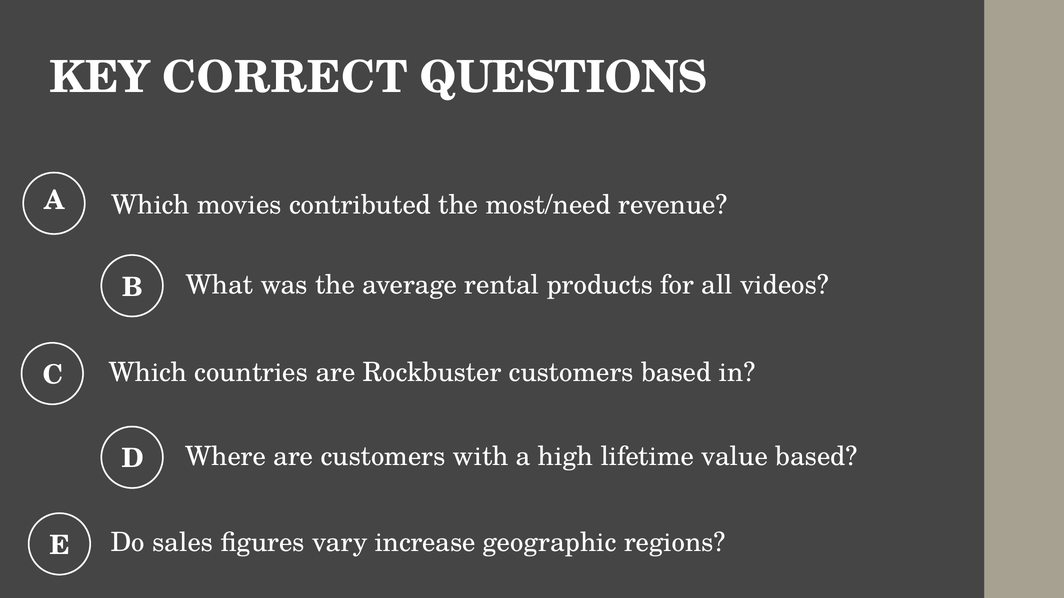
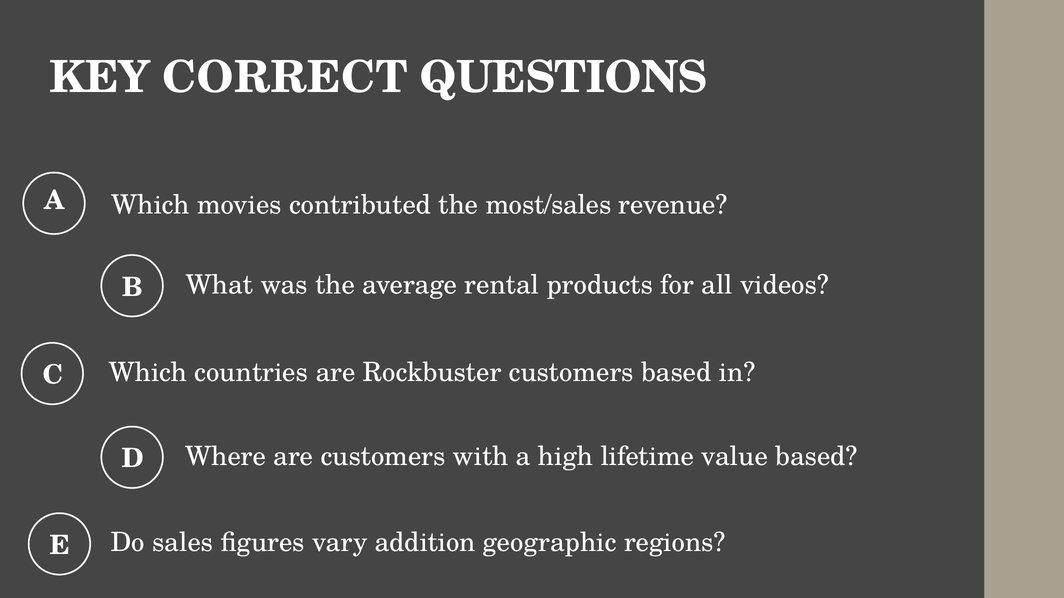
most/need: most/need -> most/sales
increase: increase -> addition
